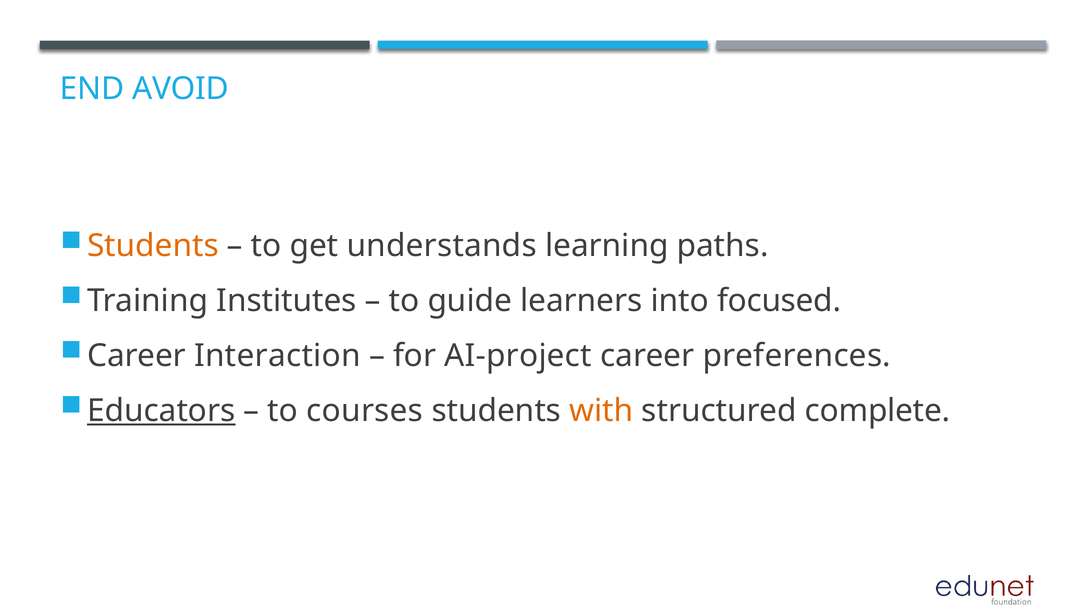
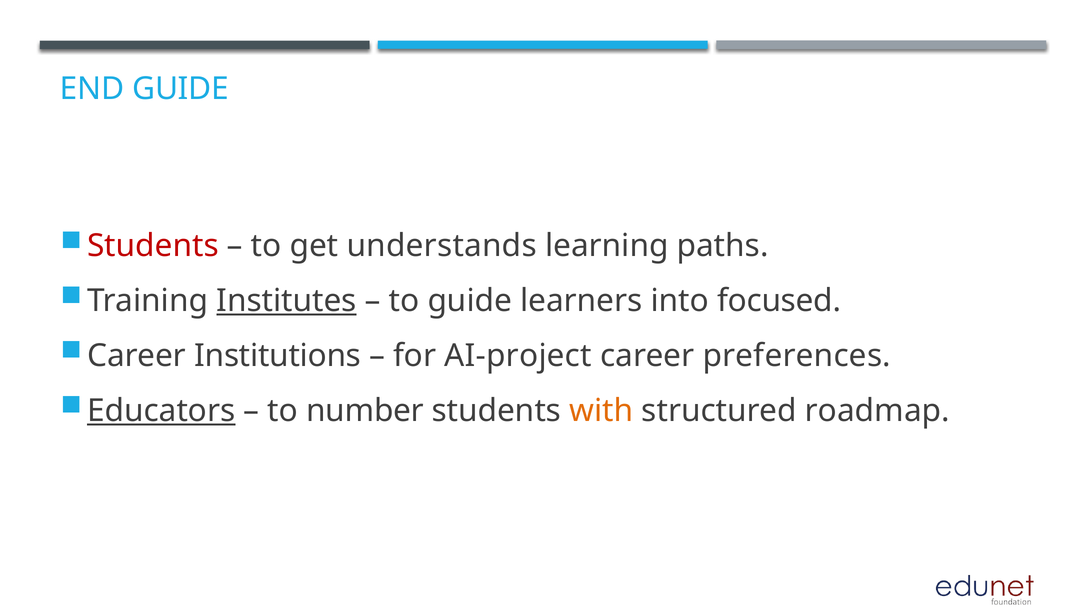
END AVOID: AVOID -> GUIDE
Students at (153, 246) colour: orange -> red
Institutes underline: none -> present
Interaction: Interaction -> Institutions
courses: courses -> number
complete: complete -> roadmap
